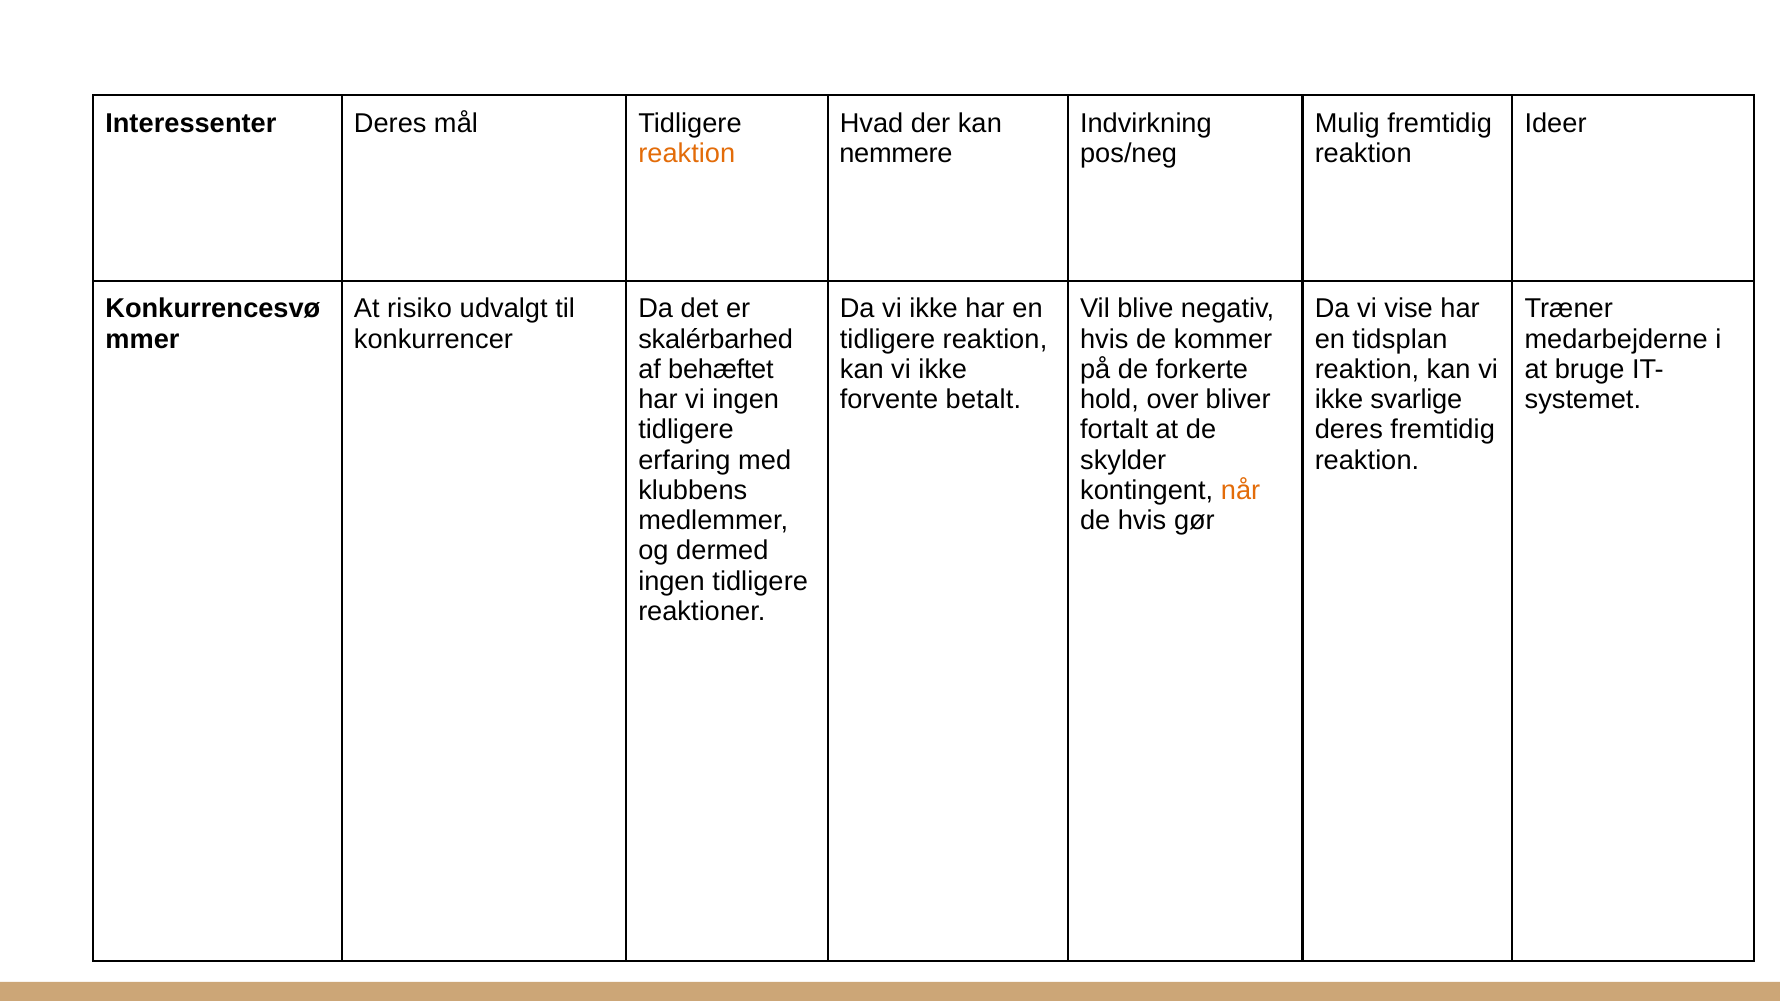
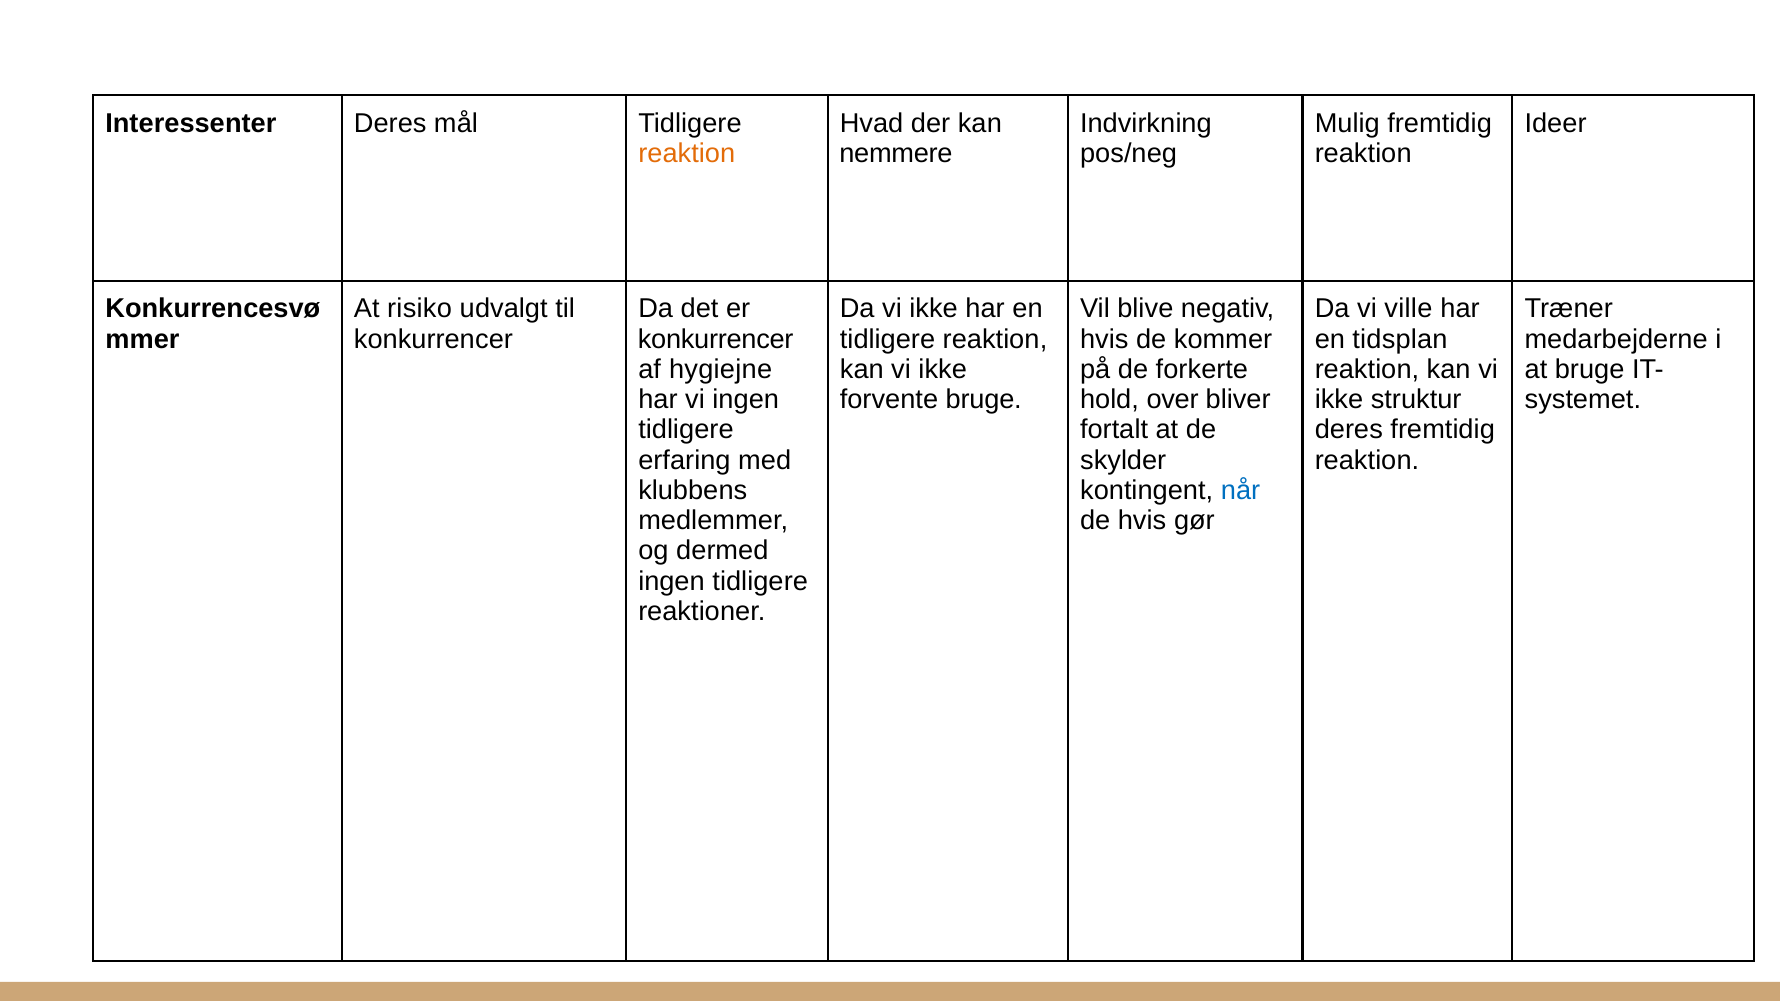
vise: vise -> ville
skalérbarhed at (716, 339): skalérbarhed -> konkurrencer
behæftet: behæftet -> hygiejne
forvente betalt: betalt -> bruge
svarlige: svarlige -> struktur
når colour: orange -> blue
